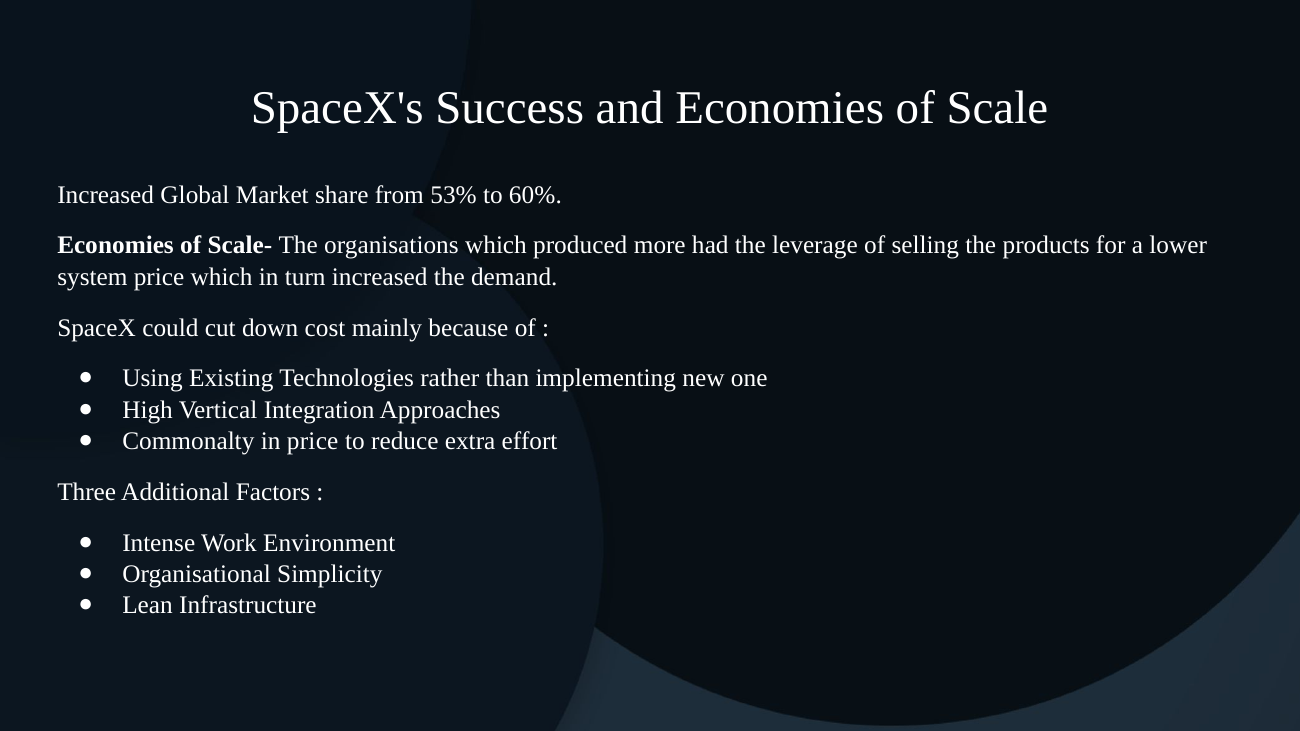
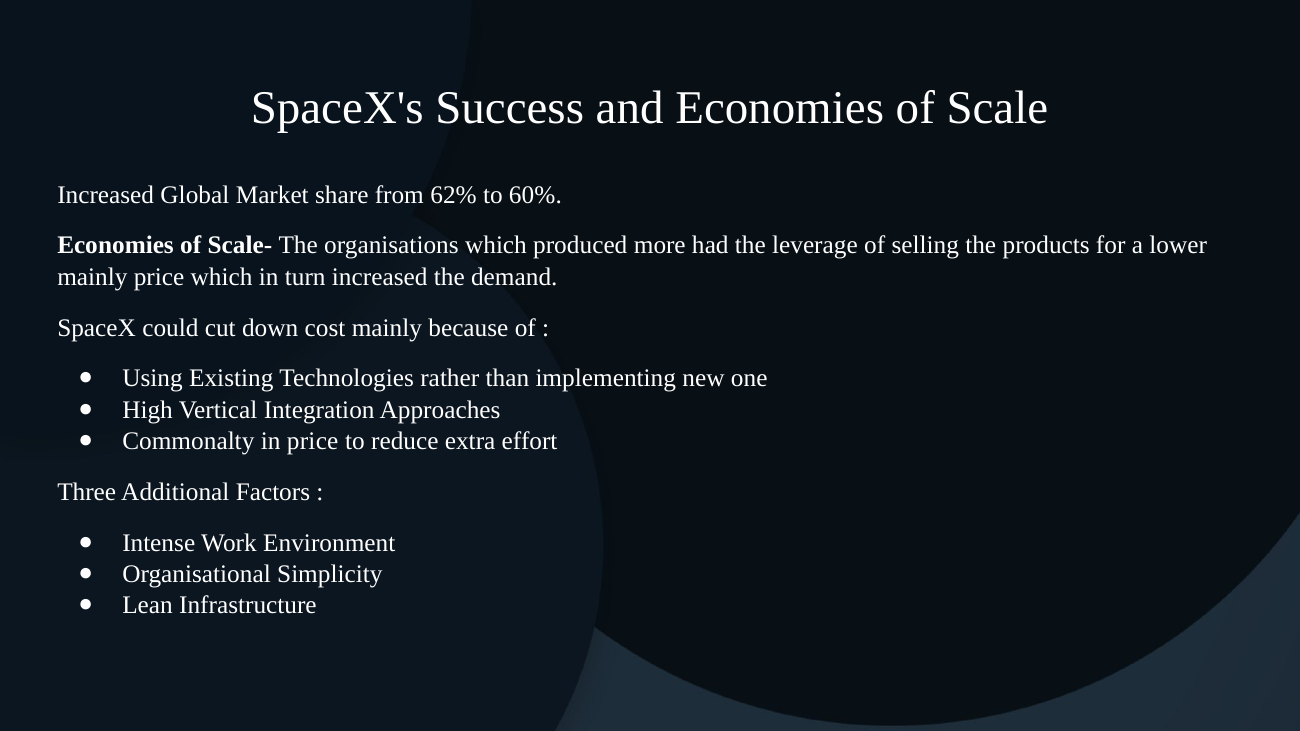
53%: 53% -> 62%
system at (92, 277): system -> mainly
